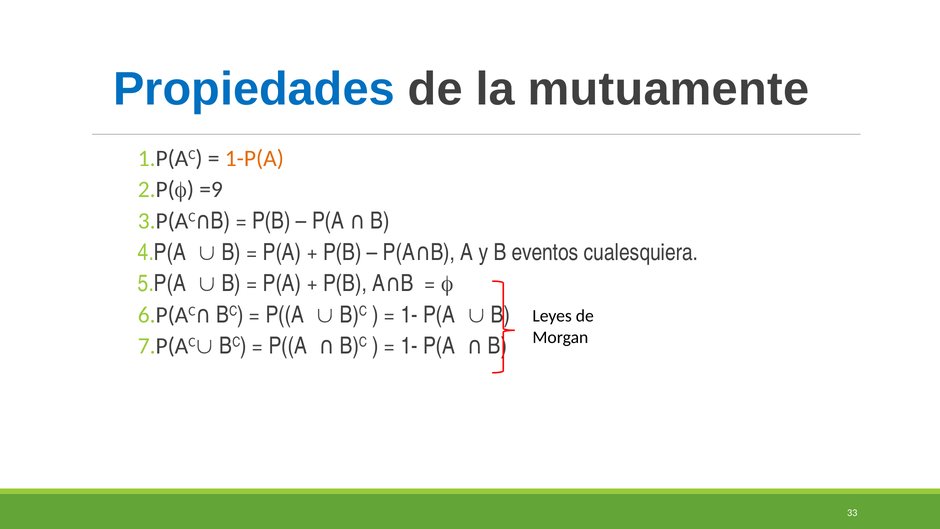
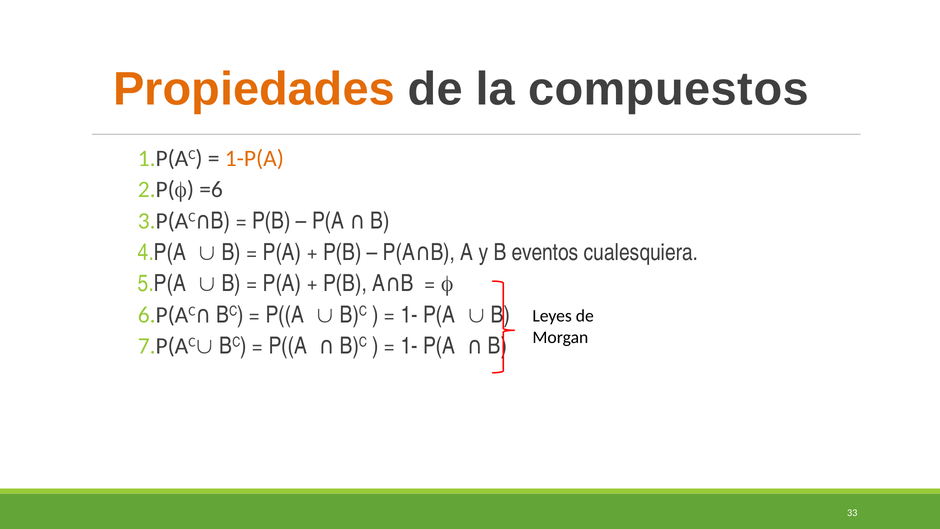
Propiedades colour: blue -> orange
mutuamente: mutuamente -> compuestos
=9: =9 -> =6
